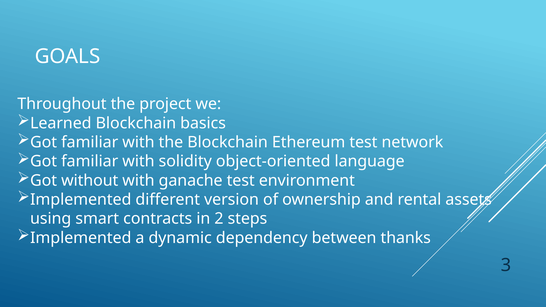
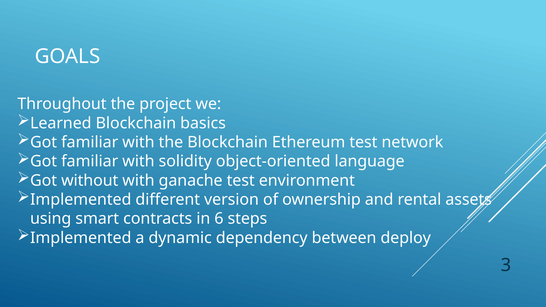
2: 2 -> 6
thanks: thanks -> deploy
